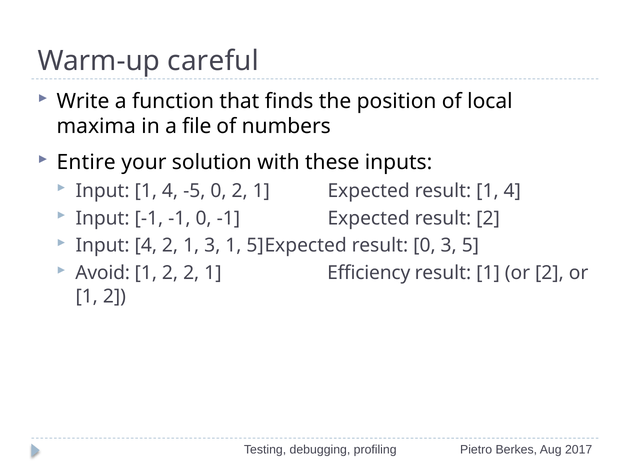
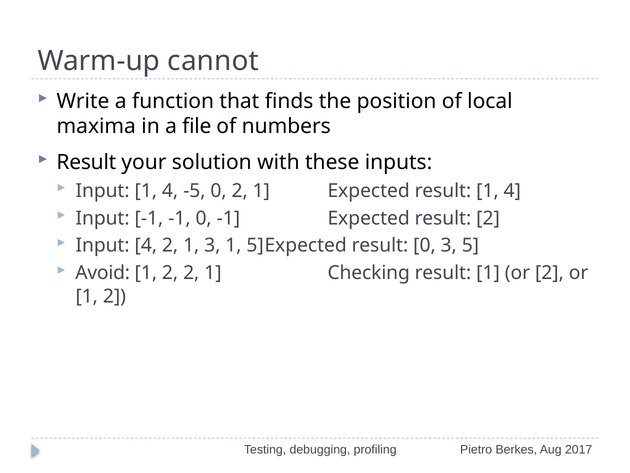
careful: careful -> cannot
Entire at (86, 162): Entire -> Result
Efficiency: Efficiency -> Checking
